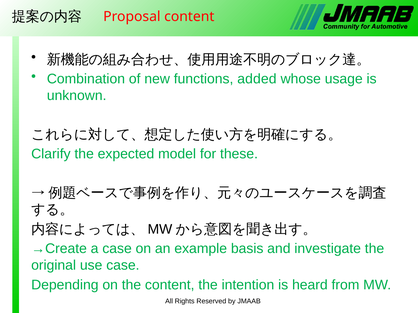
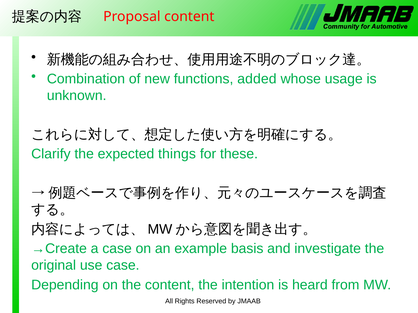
model: model -> things
